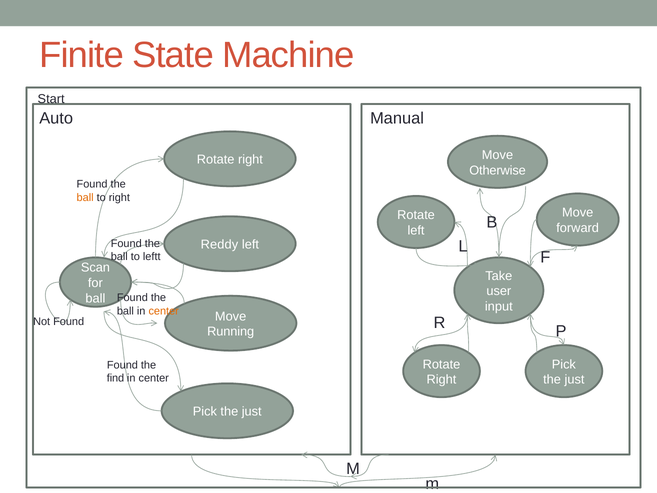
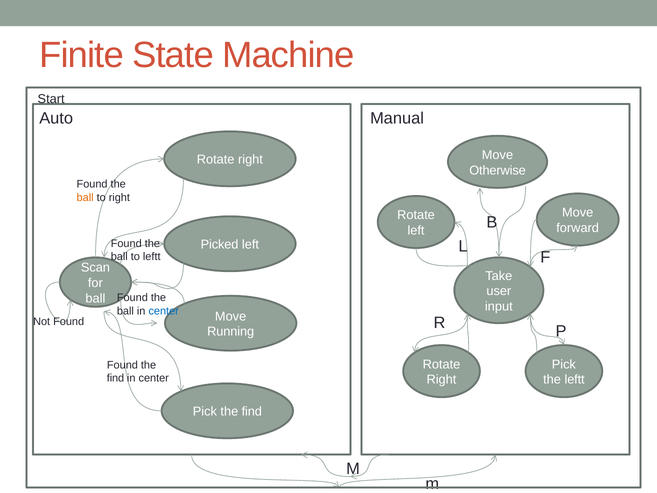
Reddy: Reddy -> Picked
center at (164, 311) colour: orange -> blue
just at (575, 379): just -> leftt
just at (252, 412): just -> find
